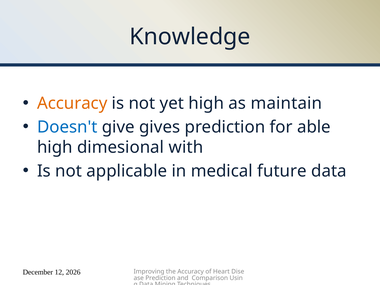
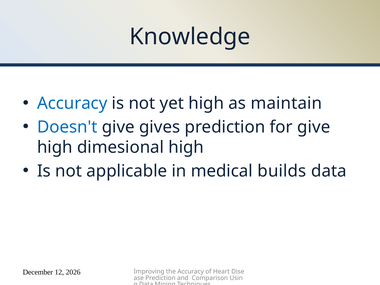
Accuracy at (72, 103) colour: orange -> blue
for able: able -> give
dimesional with: with -> high
future: future -> builds
